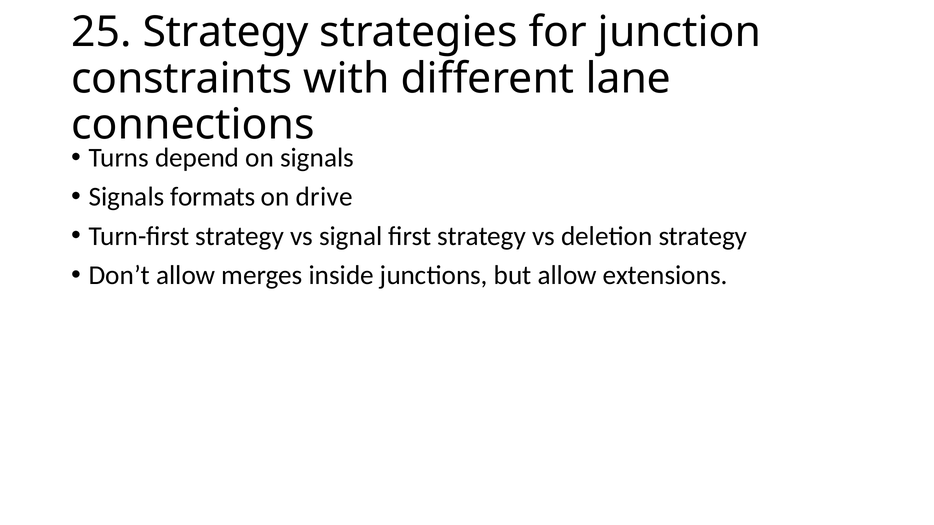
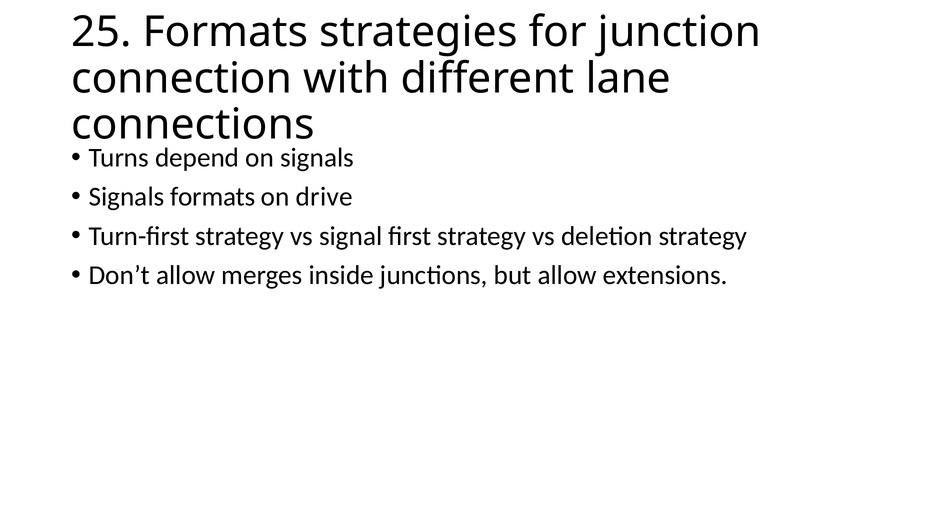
25 Strategy: Strategy -> Formats
constraints: constraints -> connection
